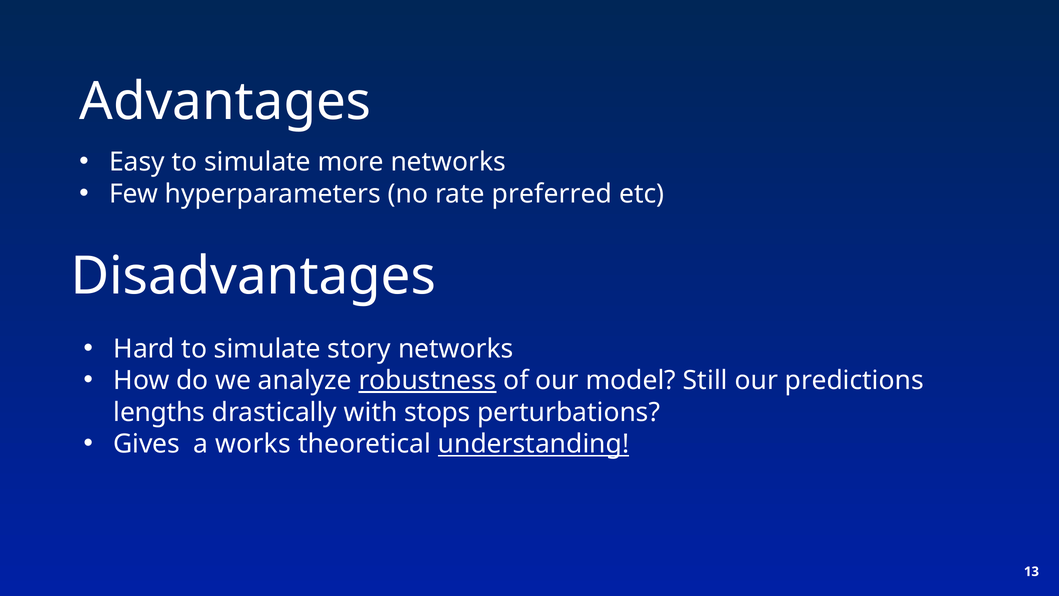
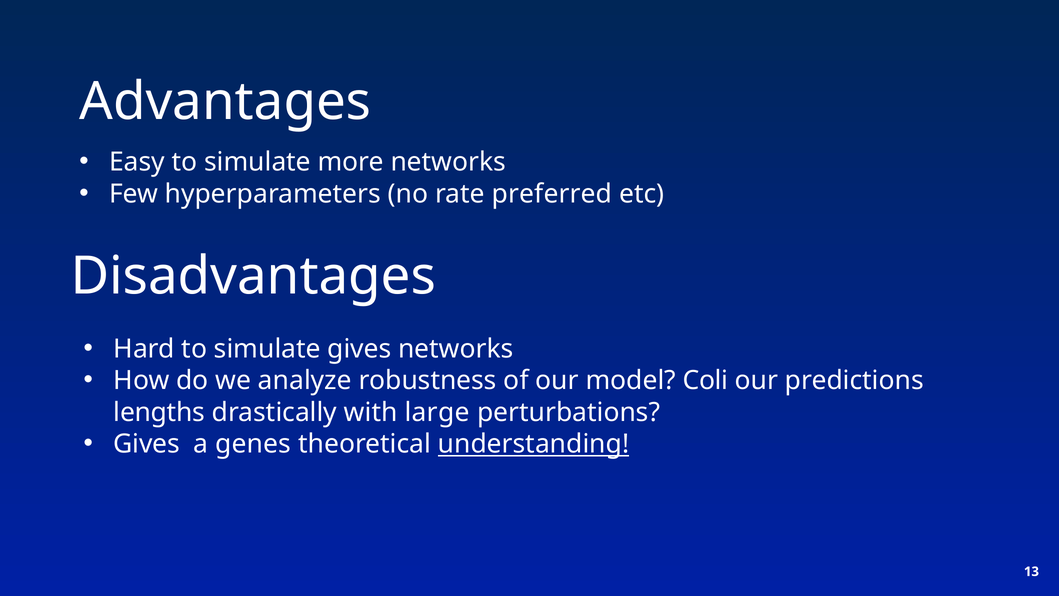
simulate story: story -> gives
robustness underline: present -> none
Still: Still -> Coli
stops: stops -> large
works: works -> genes
